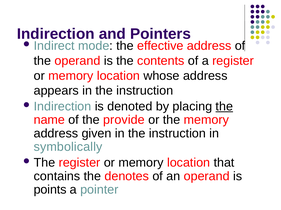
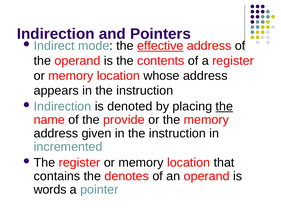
effective underline: none -> present
symbolically: symbolically -> incremented
points: points -> words
